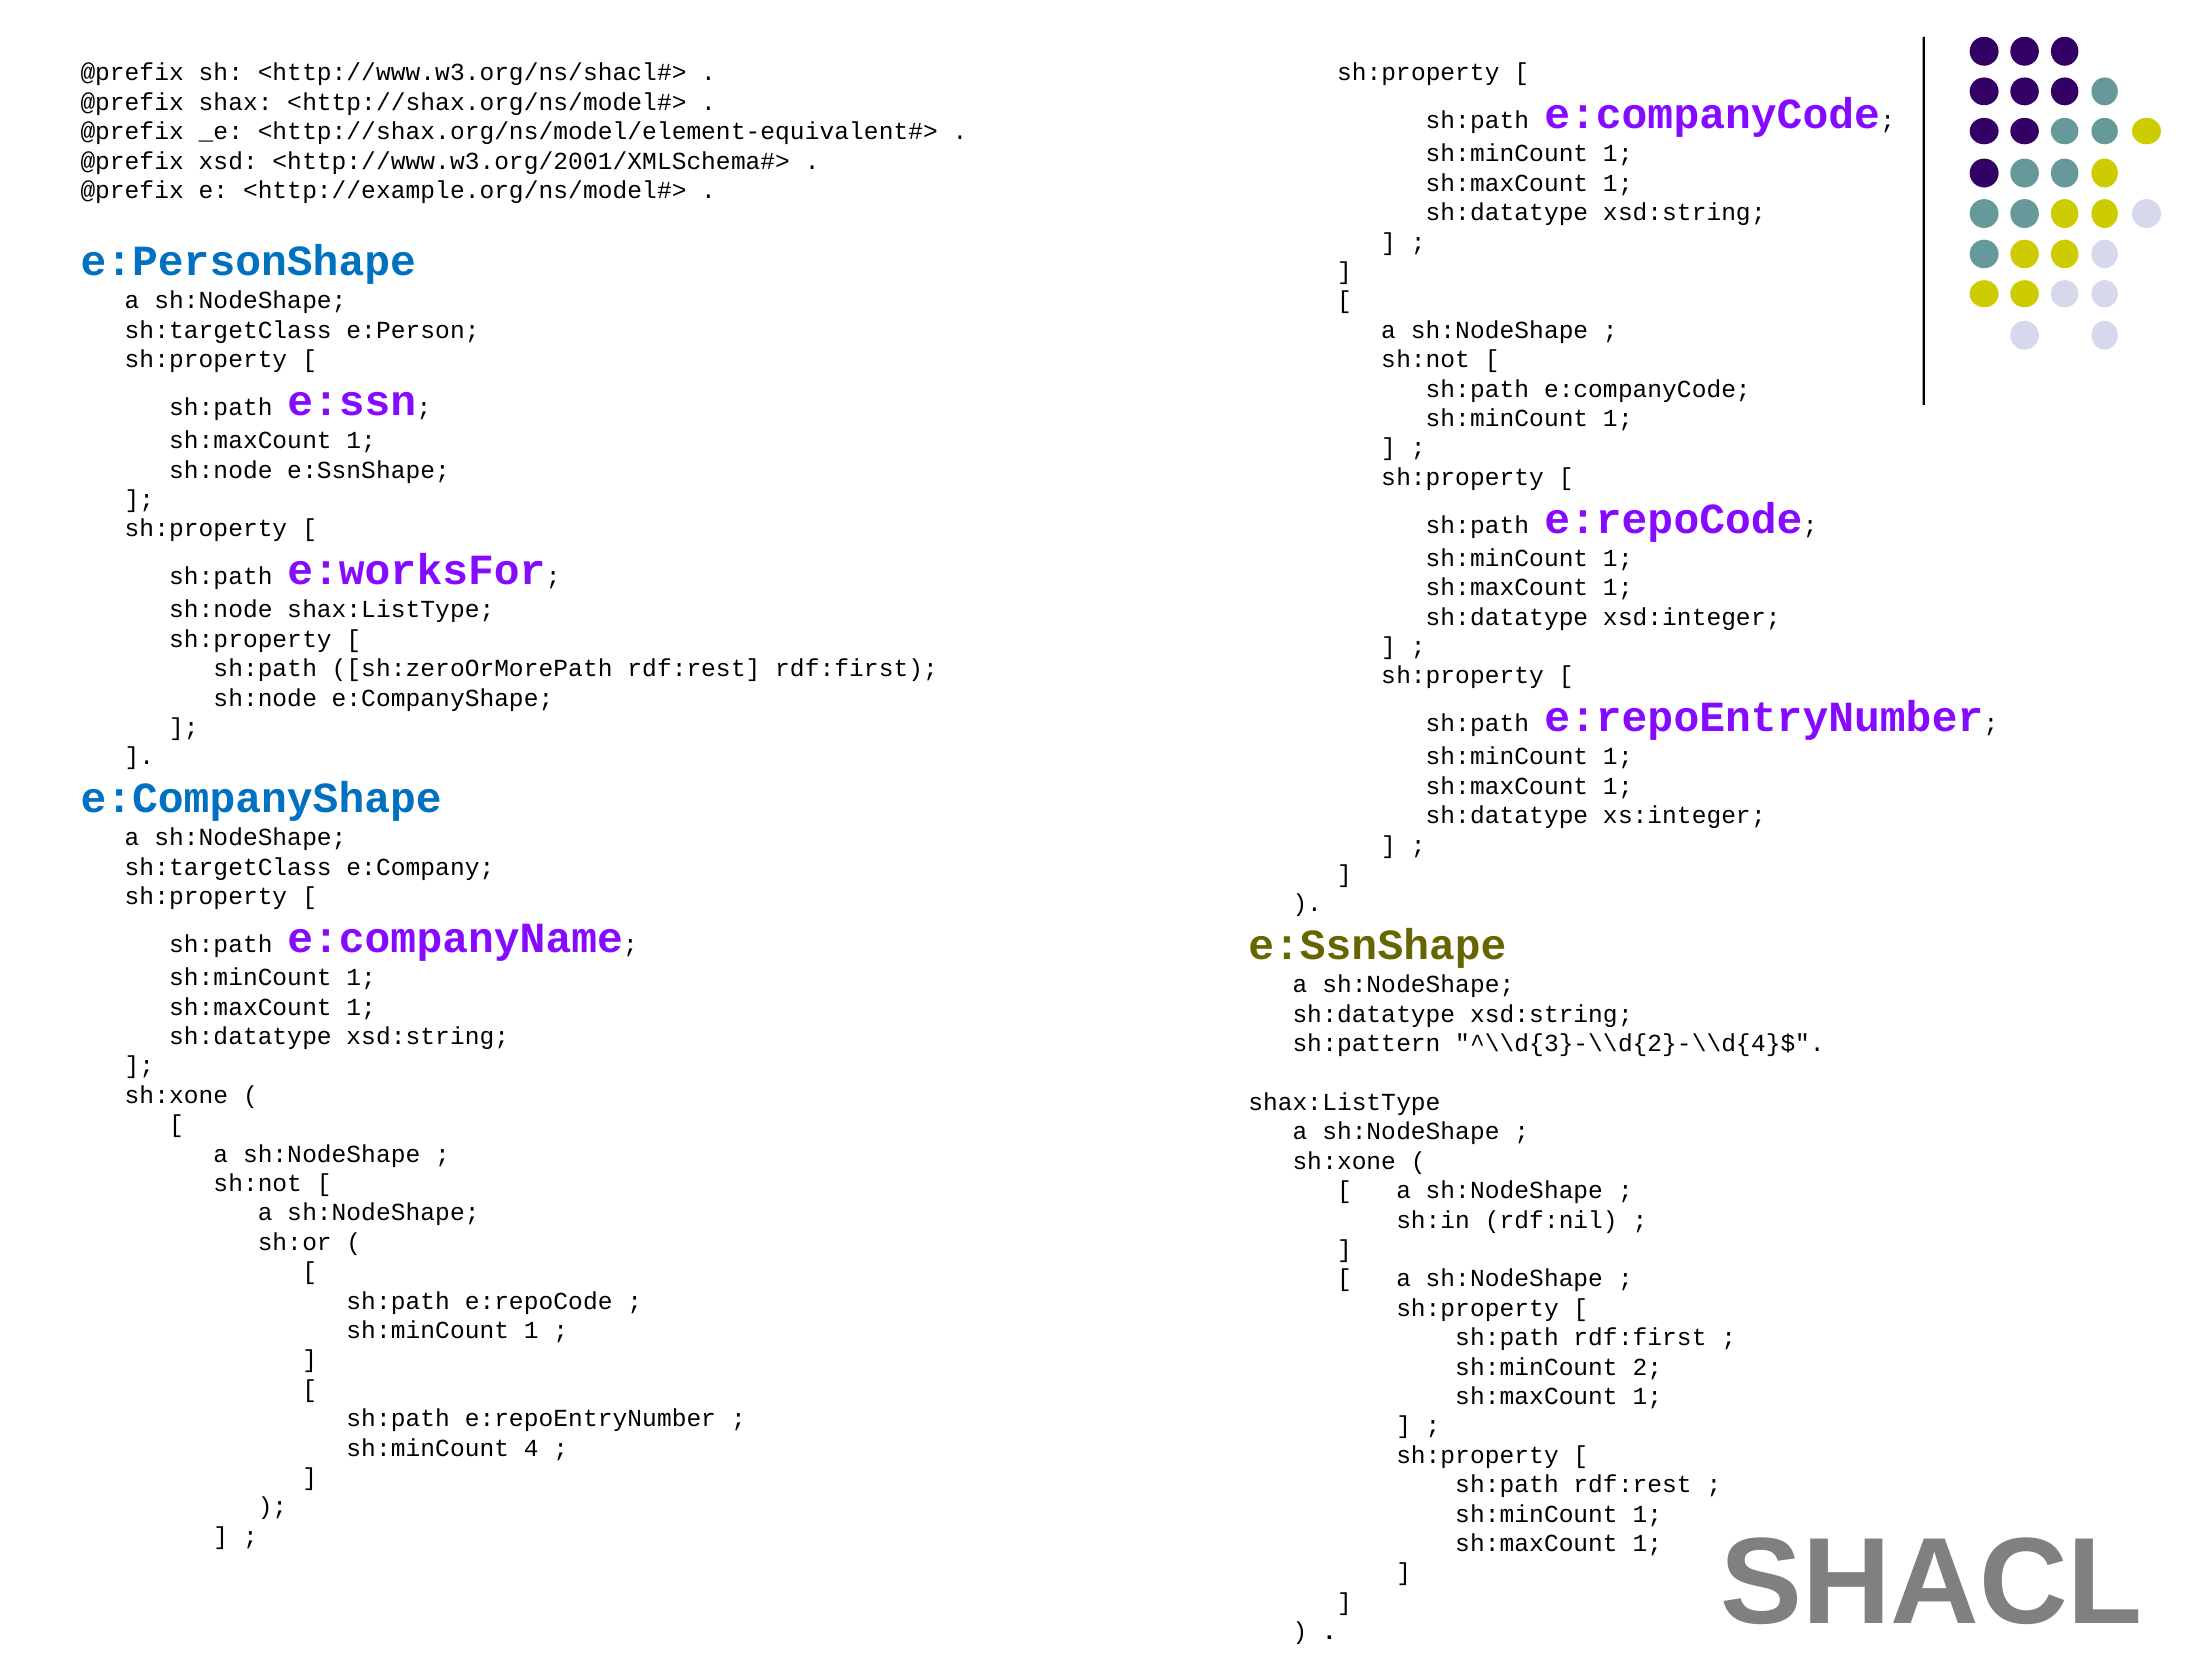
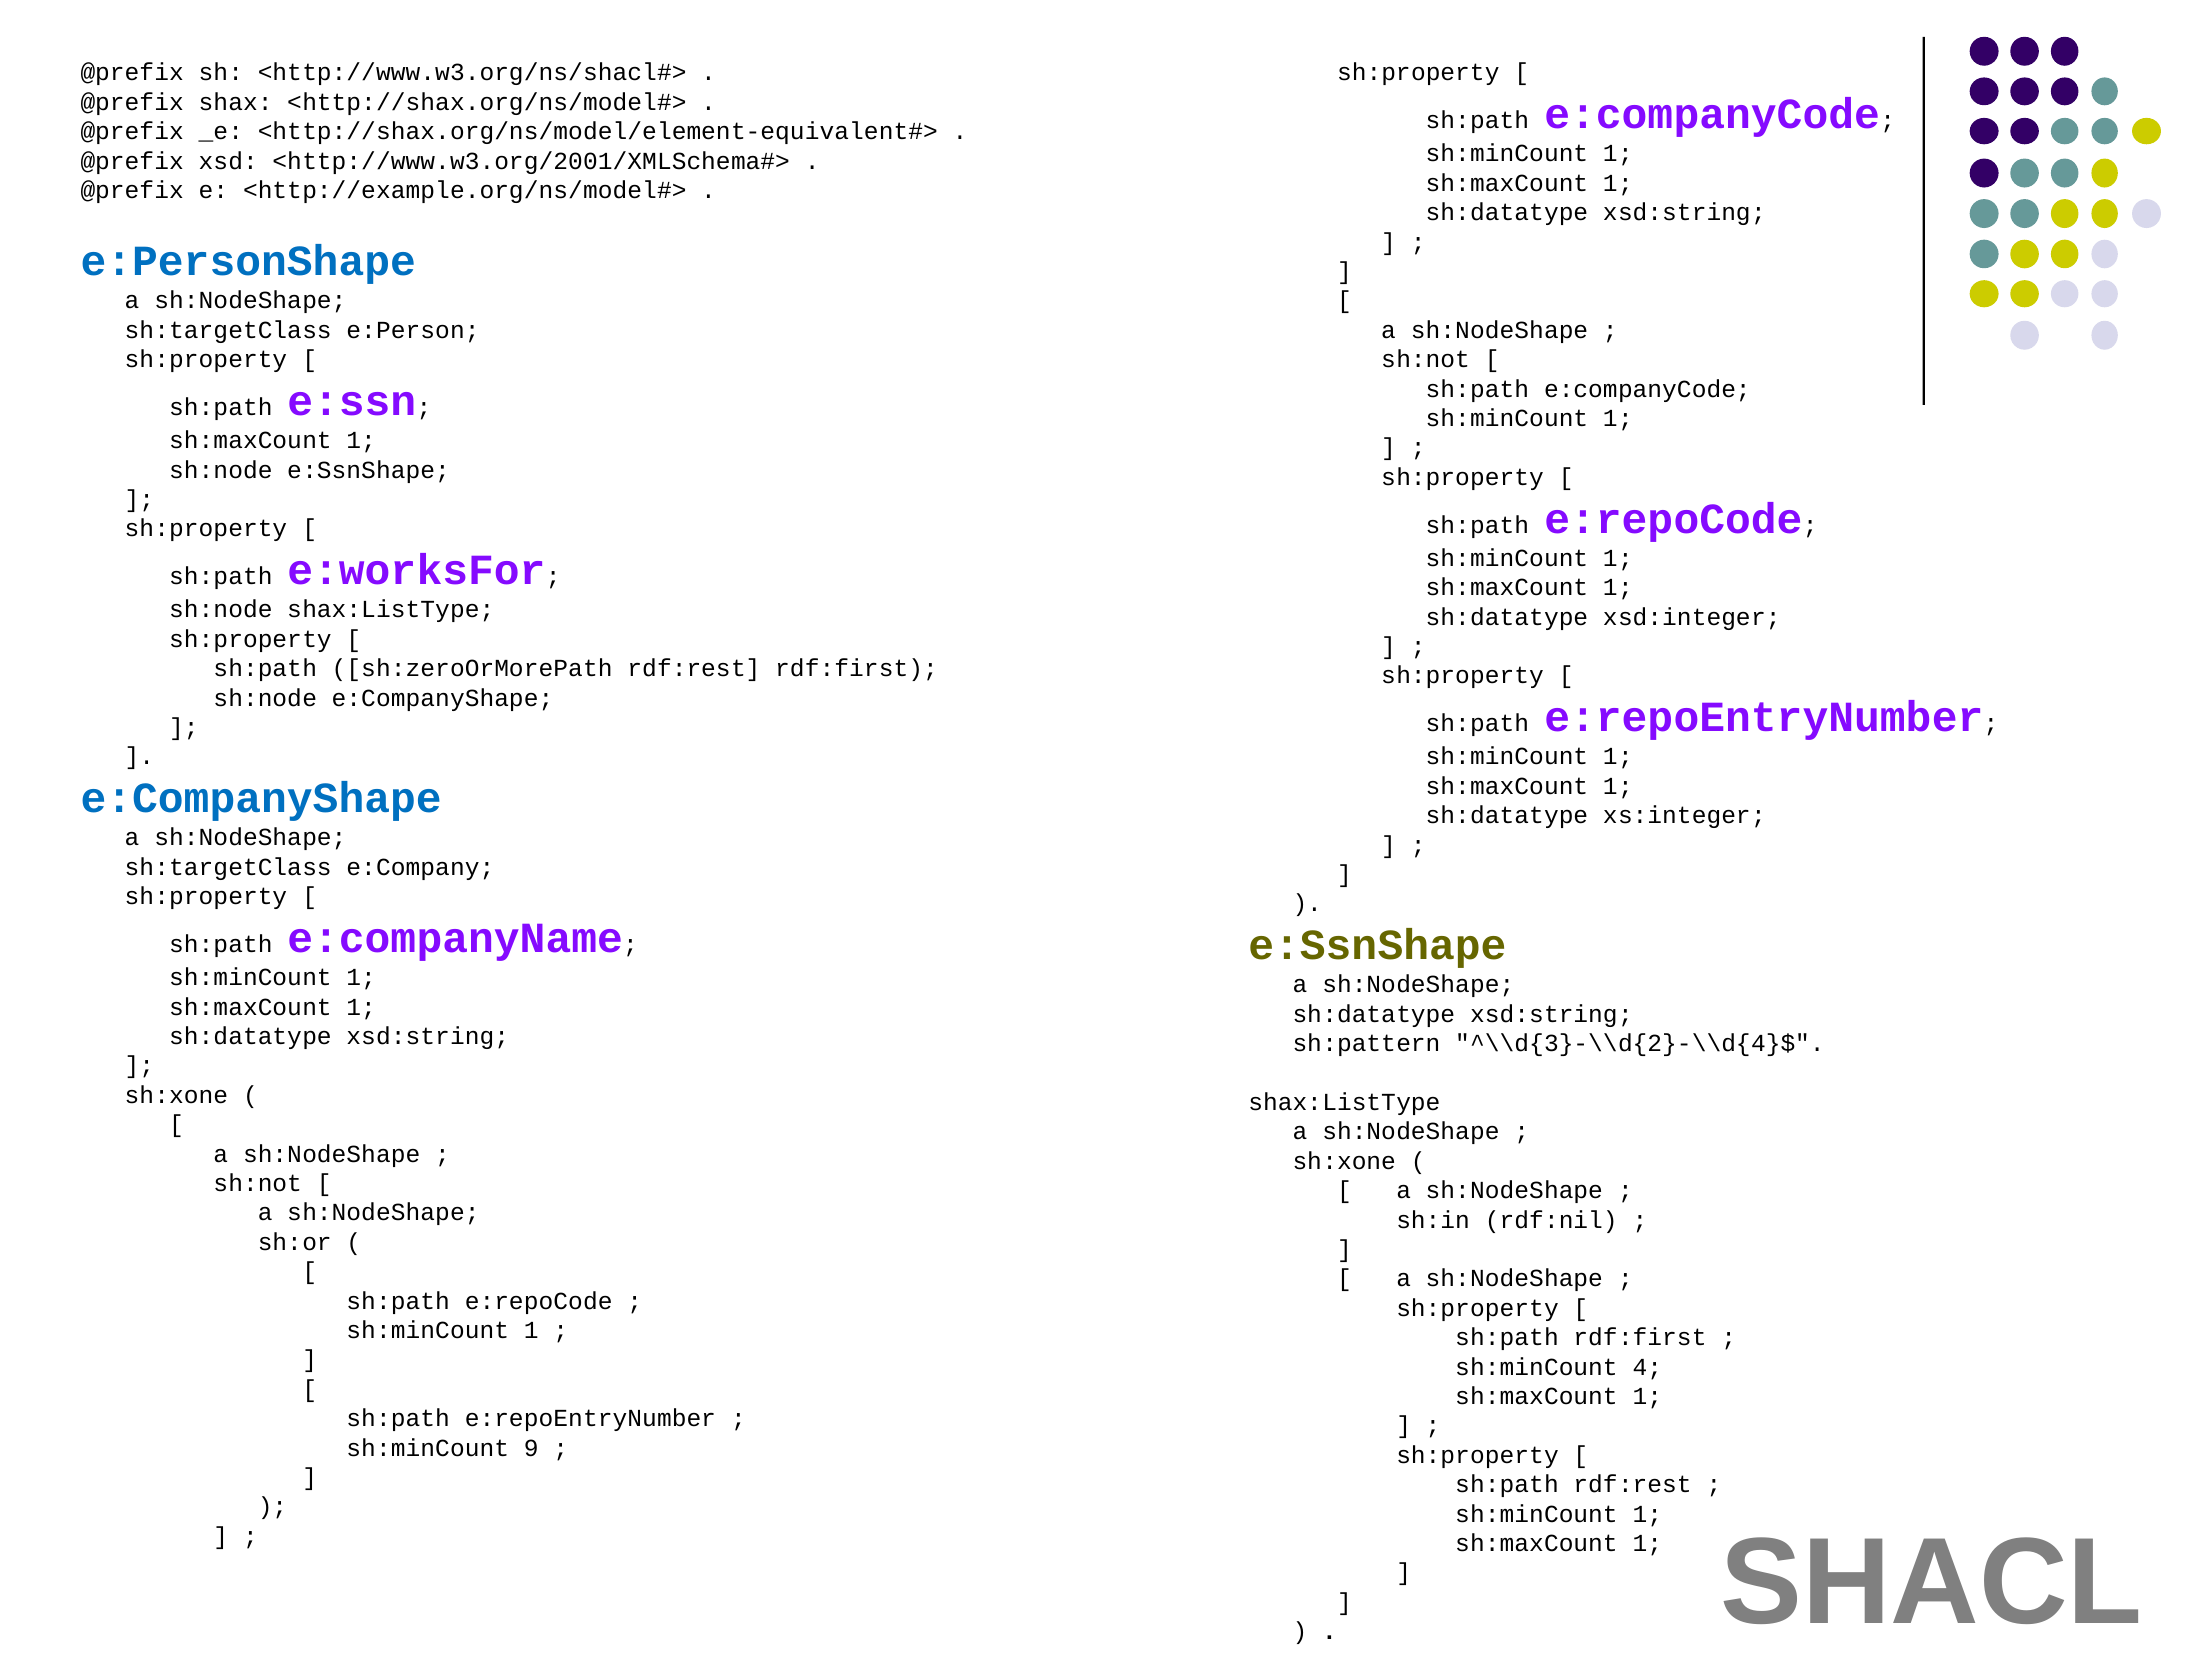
2: 2 -> 4
4: 4 -> 9
